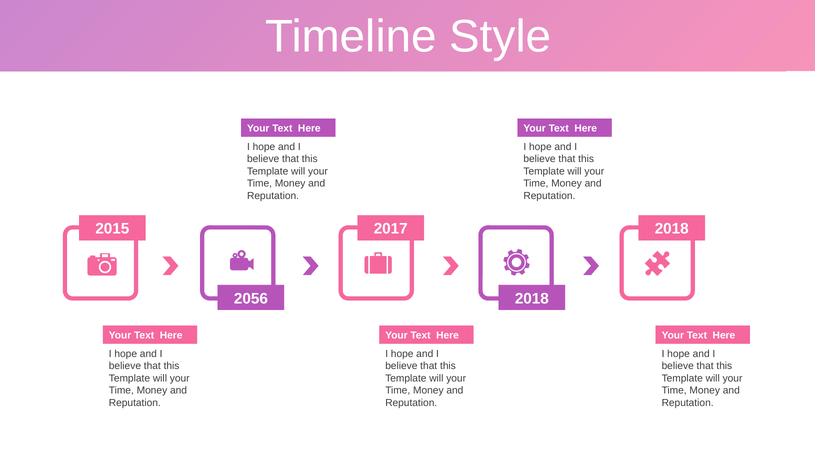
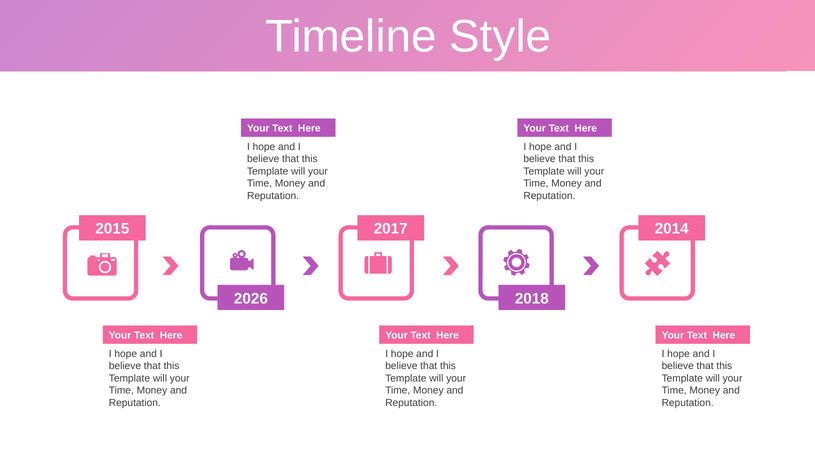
2018 at (672, 229): 2018 -> 2014
2056: 2056 -> 2026
